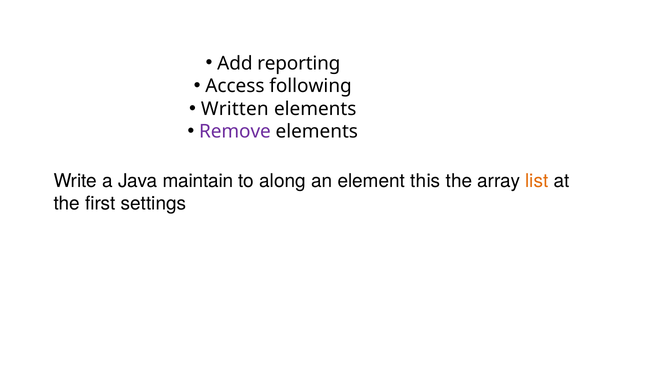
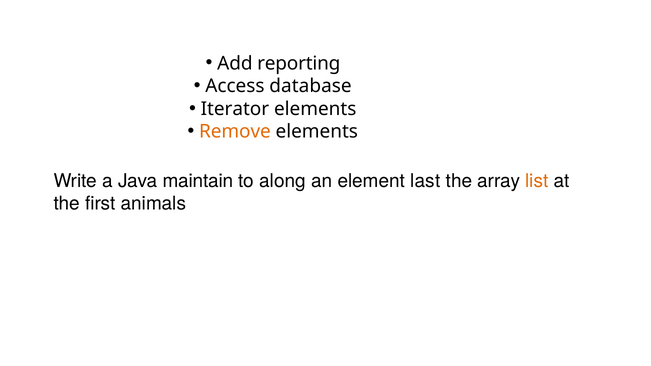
following: following -> database
Written: Written -> Iterator
Remove colour: purple -> orange
this: this -> last
settings: settings -> animals
